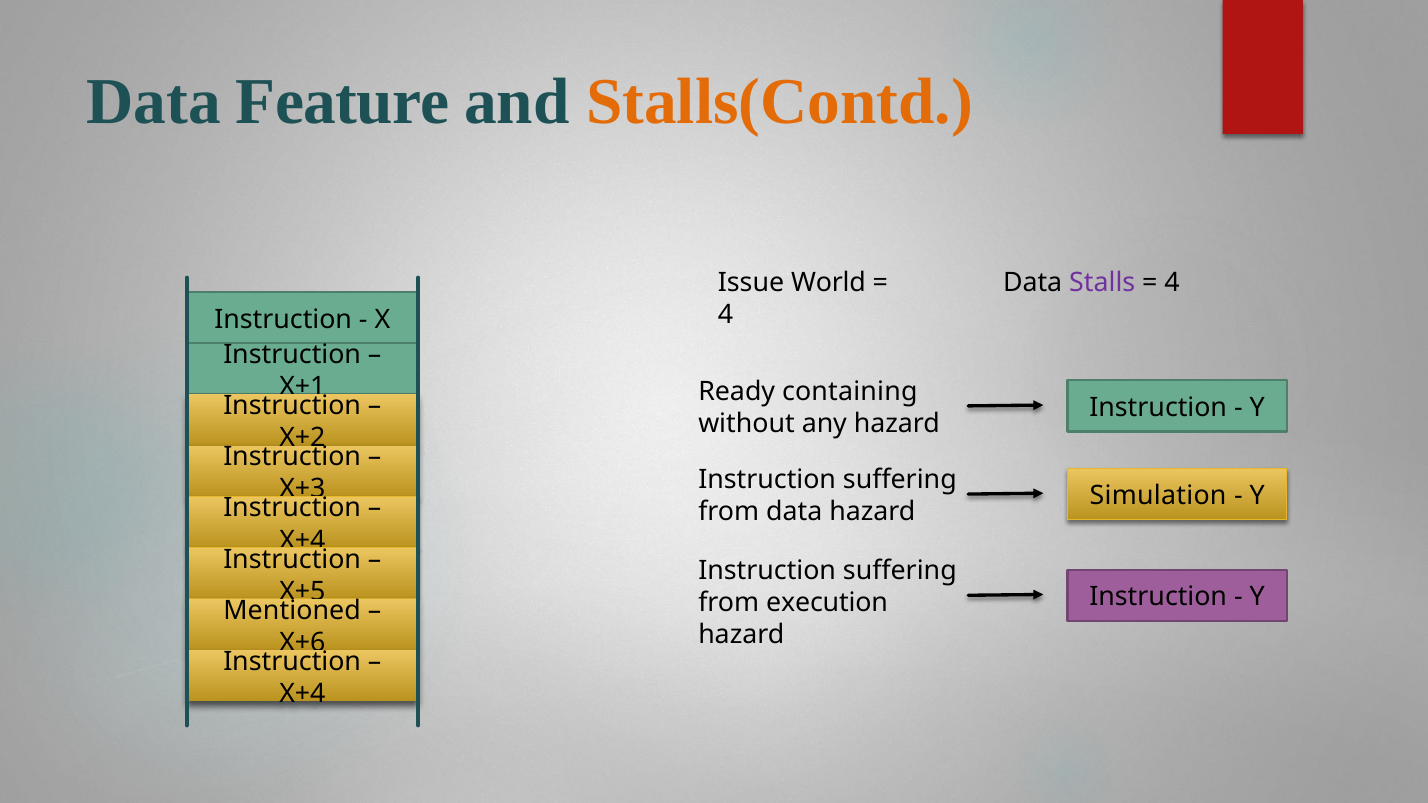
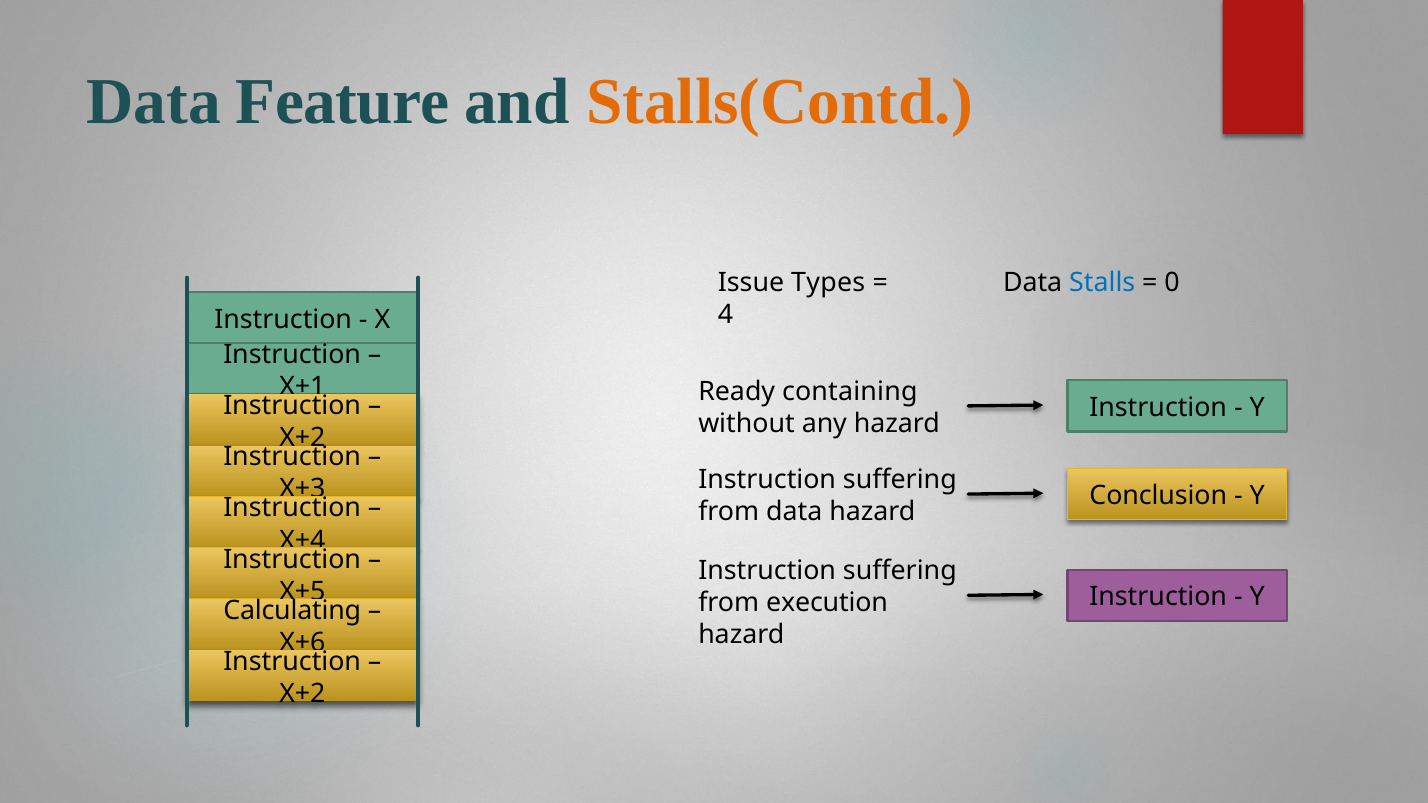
World: World -> Types
Stalls colour: purple -> blue
4 at (1172, 283): 4 -> 0
Simulation: Simulation -> Conclusion
Mentioned: Mentioned -> Calculating
X+4 at (302, 694): X+4 -> X+2
